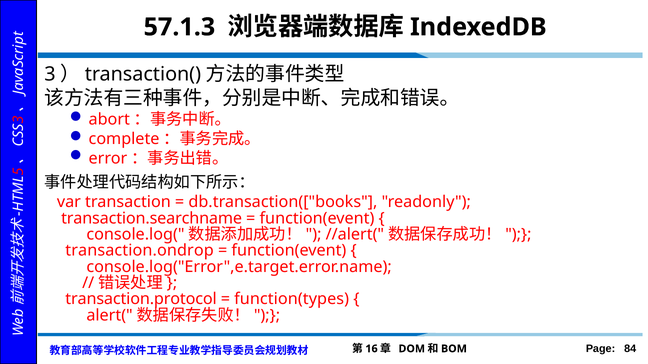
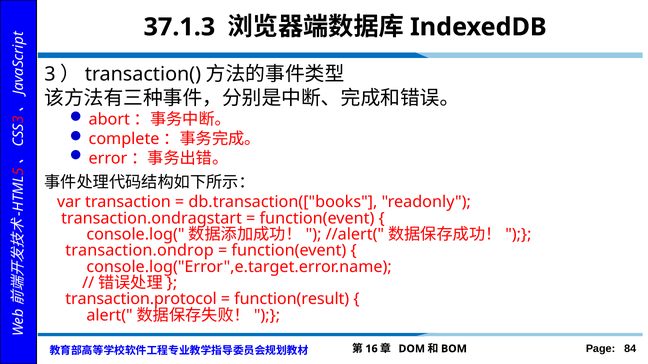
57.1.3: 57.1.3 -> 37.1.3
transaction.searchname: transaction.searchname -> transaction.ondragstart
function(types: function(types -> function(result
